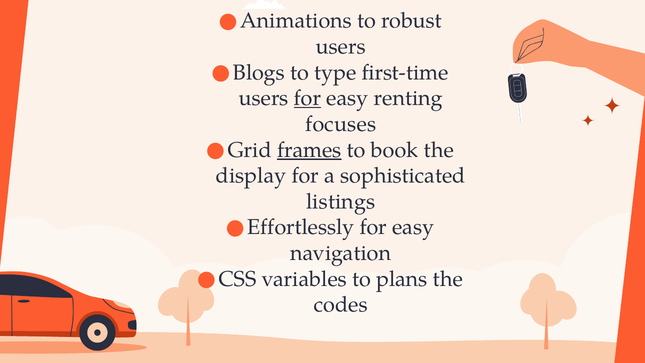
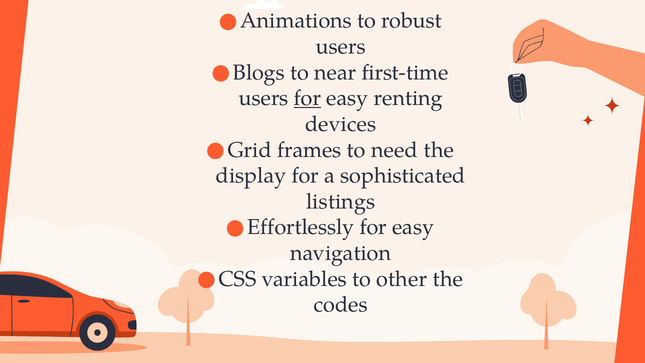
type: type -> near
focuses: focuses -> devices
frames underline: present -> none
book: book -> need
plans: plans -> other
